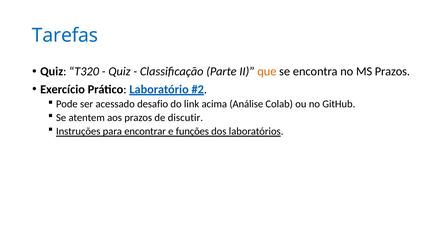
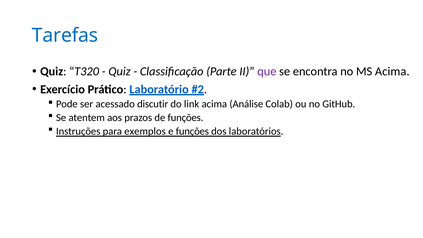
que colour: orange -> purple
MS Prazos: Prazos -> Acima
desafio: desafio -> discutir
de discutir: discutir -> funções
encontrar: encontrar -> exemplos
